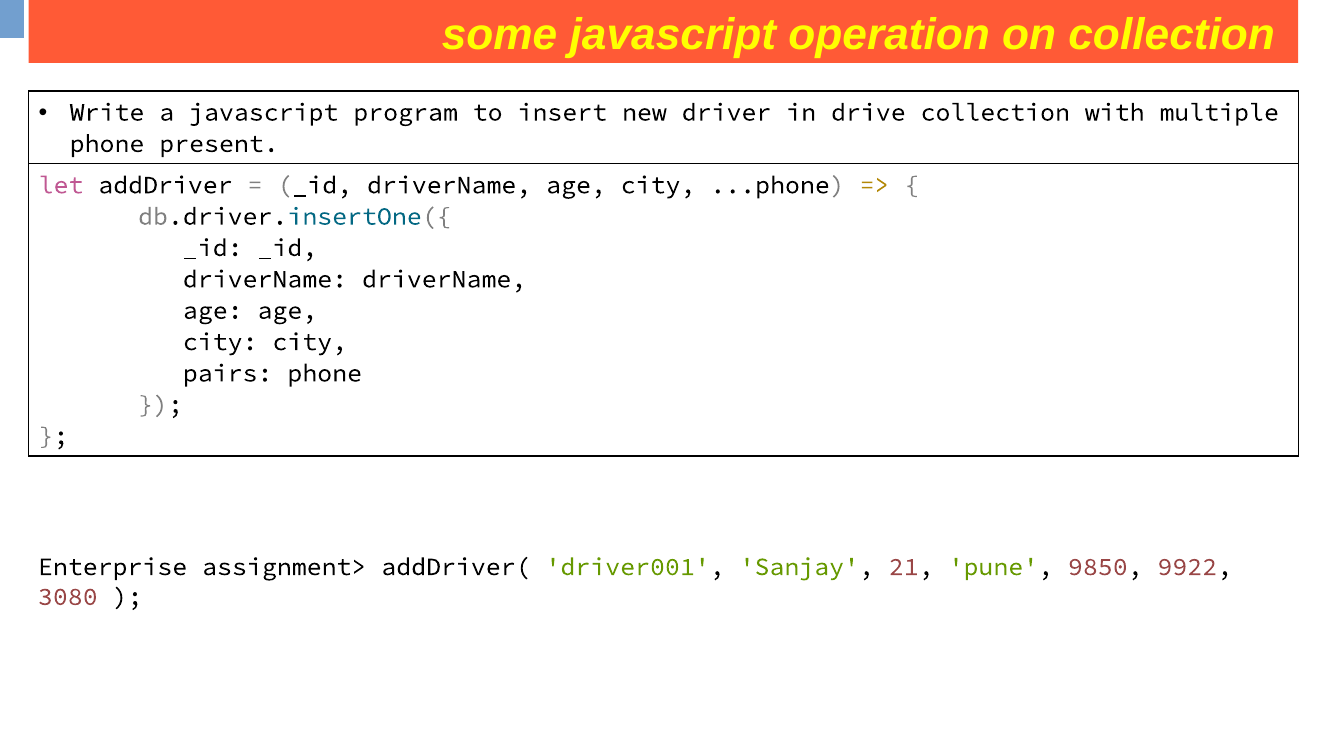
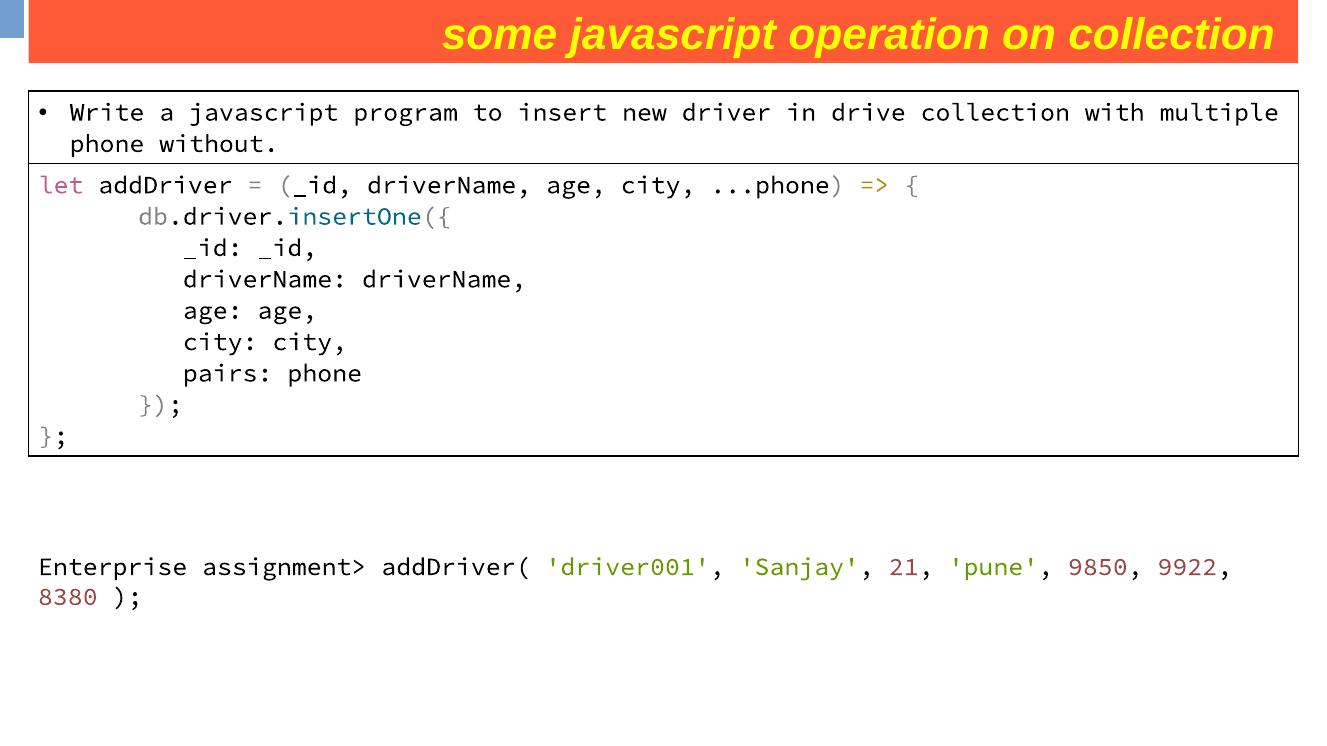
present: present -> without
3080: 3080 -> 8380
